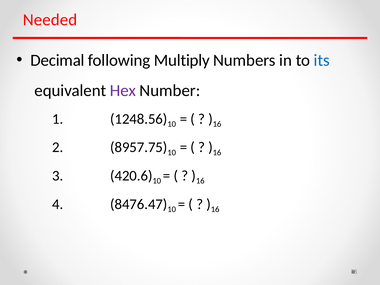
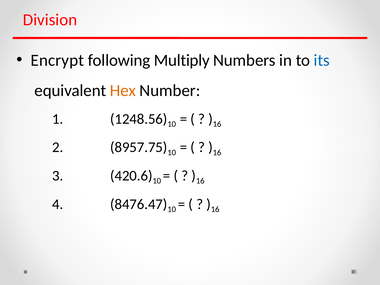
Needed: Needed -> Division
Decimal: Decimal -> Encrypt
Hex colour: purple -> orange
